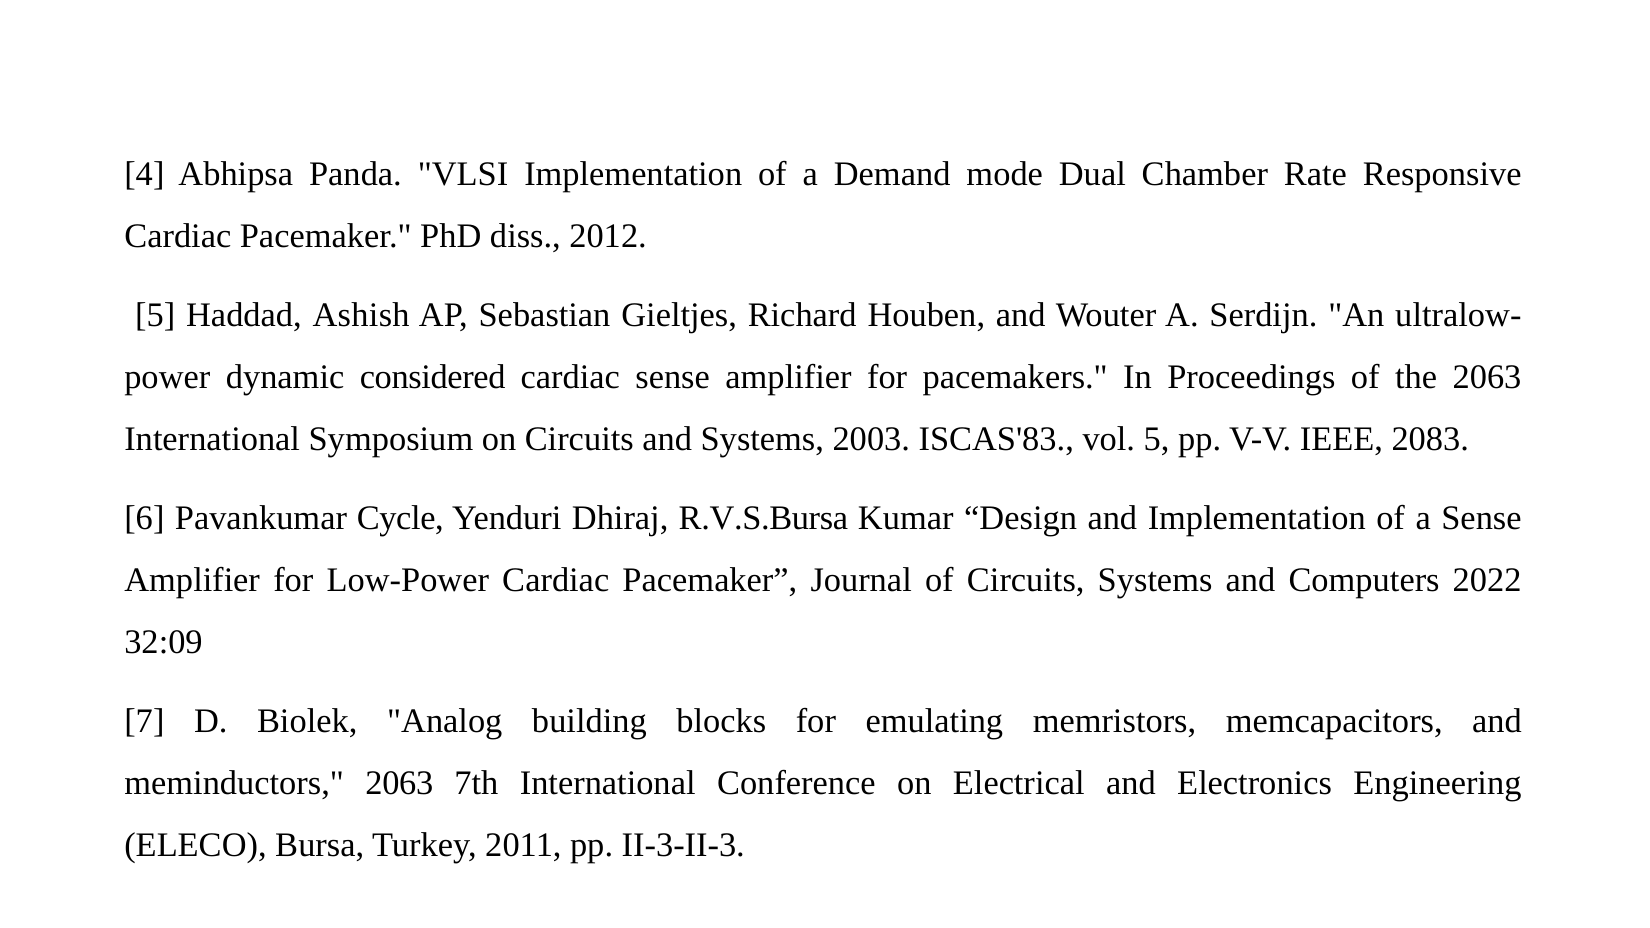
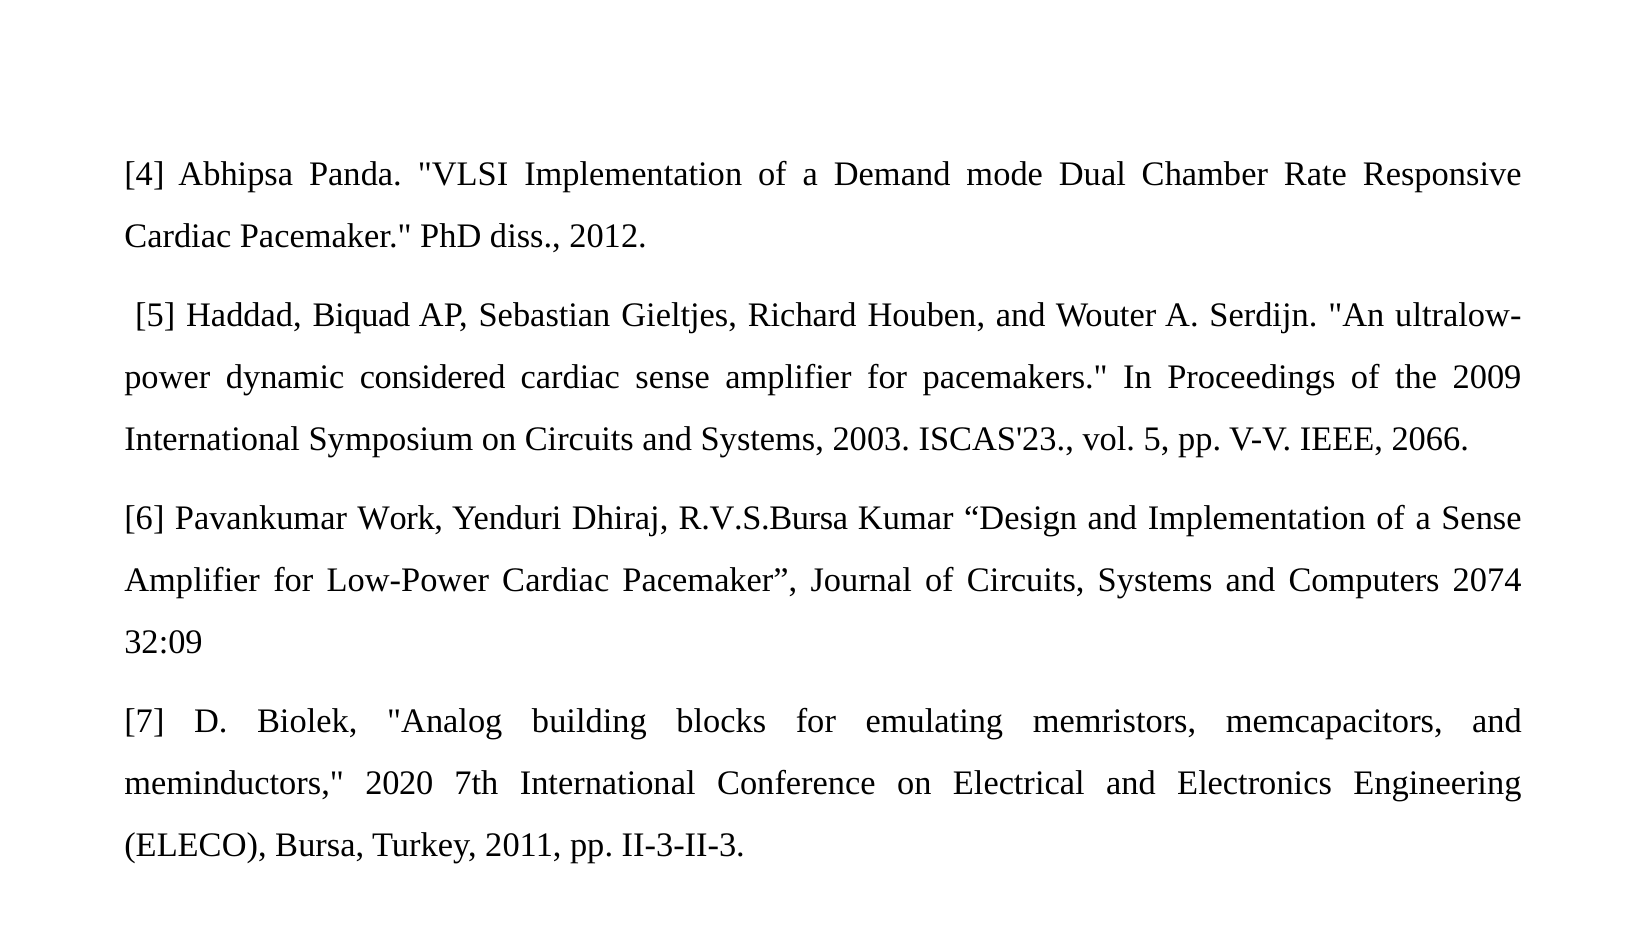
Ashish: Ashish -> Biquad
the 2063: 2063 -> 2009
ISCAS'83: ISCAS'83 -> ISCAS'23
2083: 2083 -> 2066
Cycle: Cycle -> Work
2022: 2022 -> 2074
meminductors 2063: 2063 -> 2020
